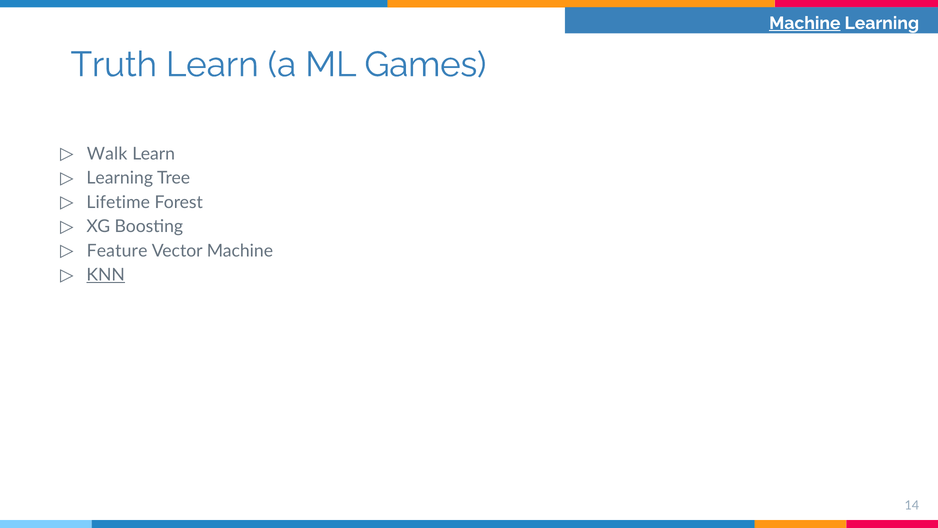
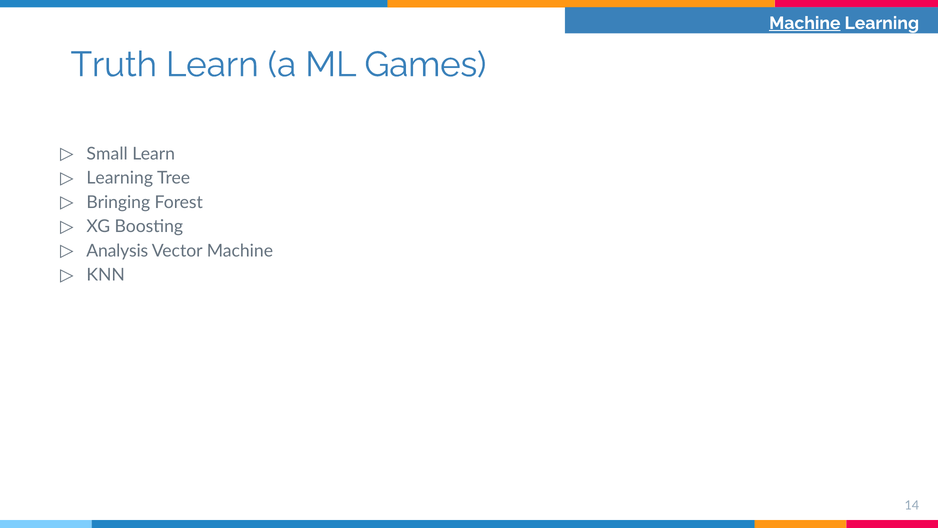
Walk: Walk -> Small
Lifetime: Lifetime -> Bringing
Feature: Feature -> Analysis
KNN underline: present -> none
